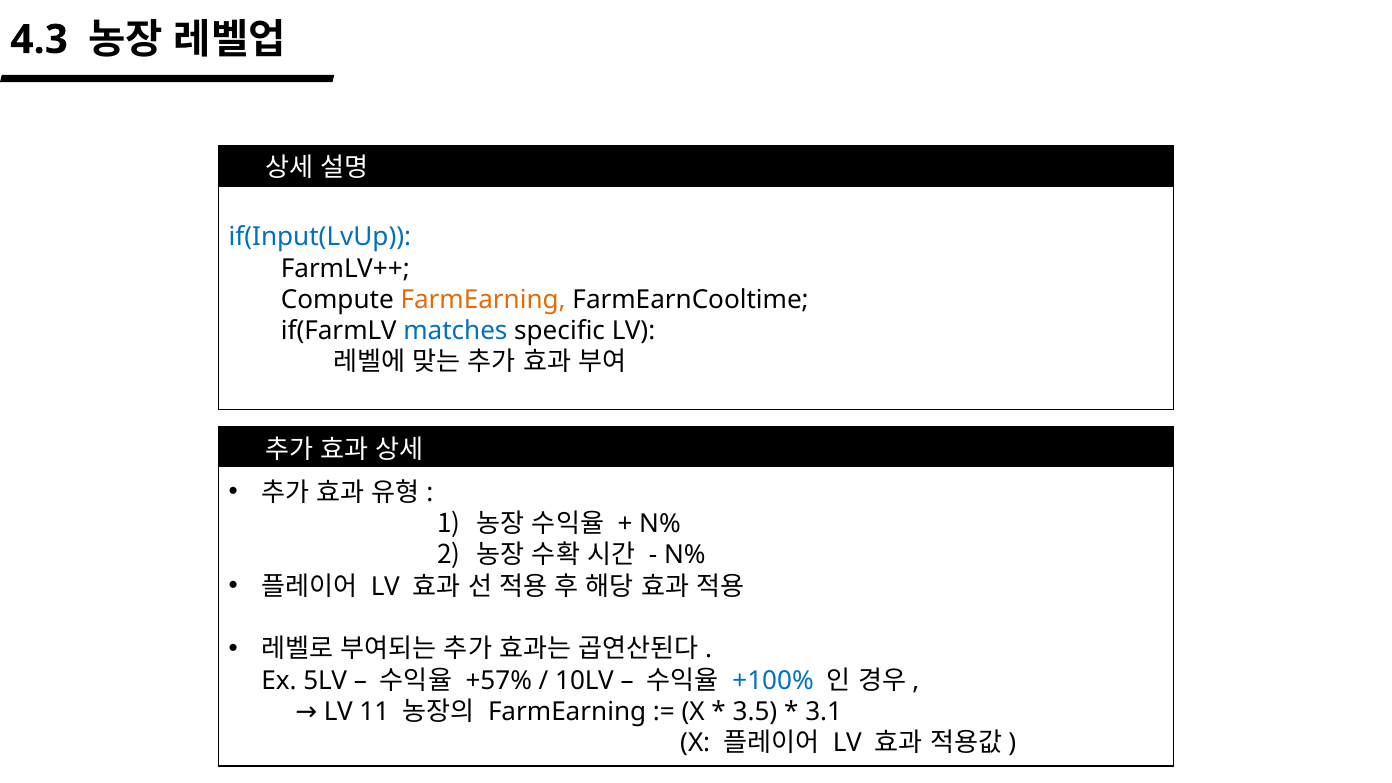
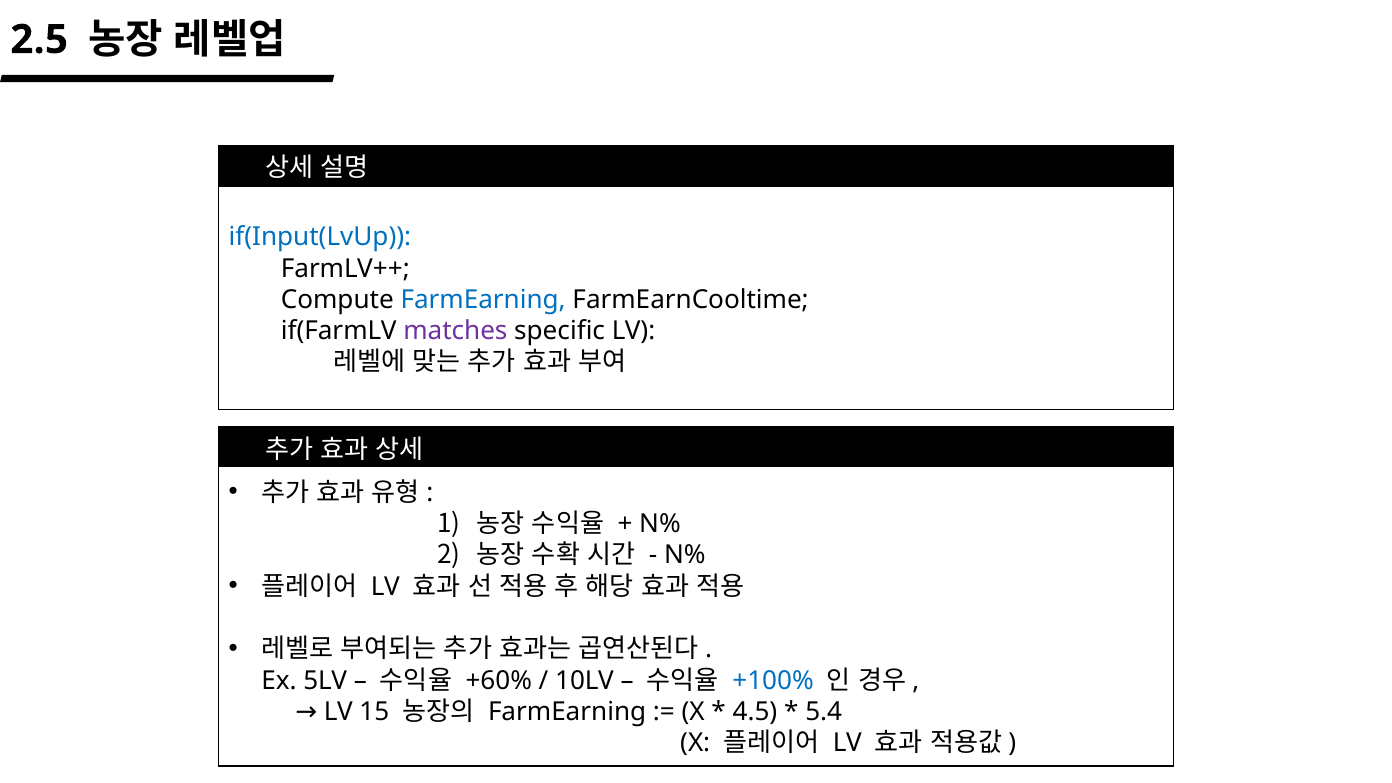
4.3: 4.3 -> 2.5
FarmEarning at (483, 300) colour: orange -> blue
matches colour: blue -> purple
+57%: +57% -> +60%
3.5: 3.5 -> 4.5
3.1: 3.1 -> 5.4
11: 11 -> 15
